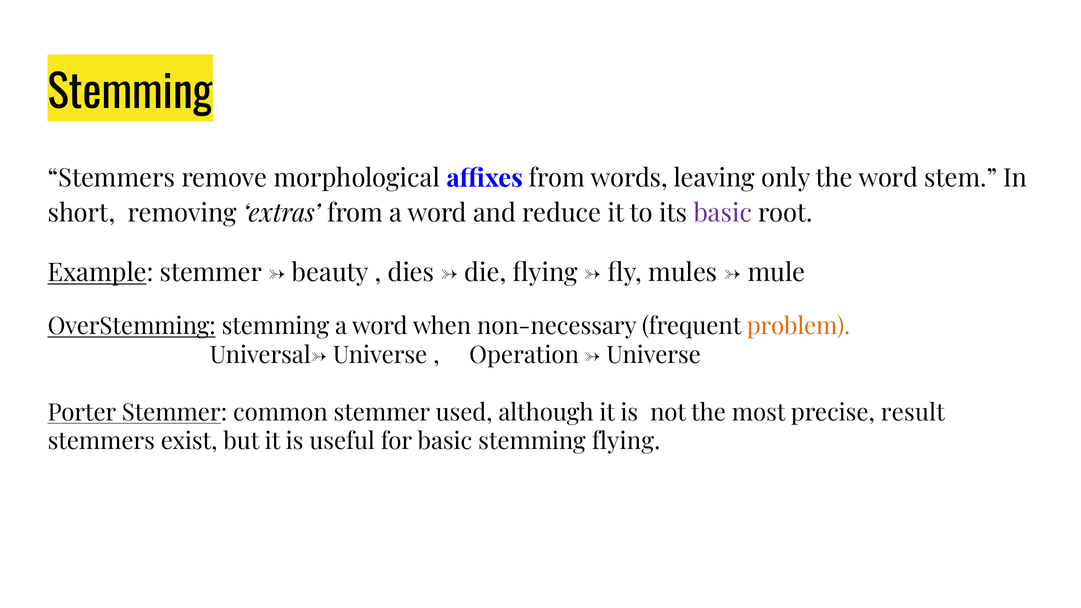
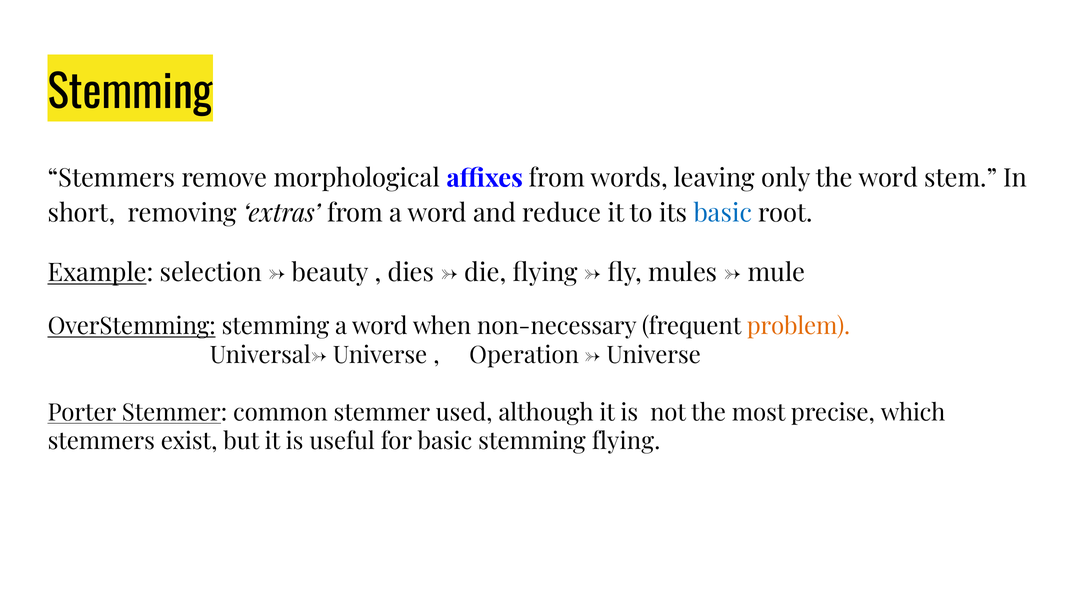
basic at (723, 214) colour: purple -> blue
Example stemmer: stemmer -> selection
result: result -> which
